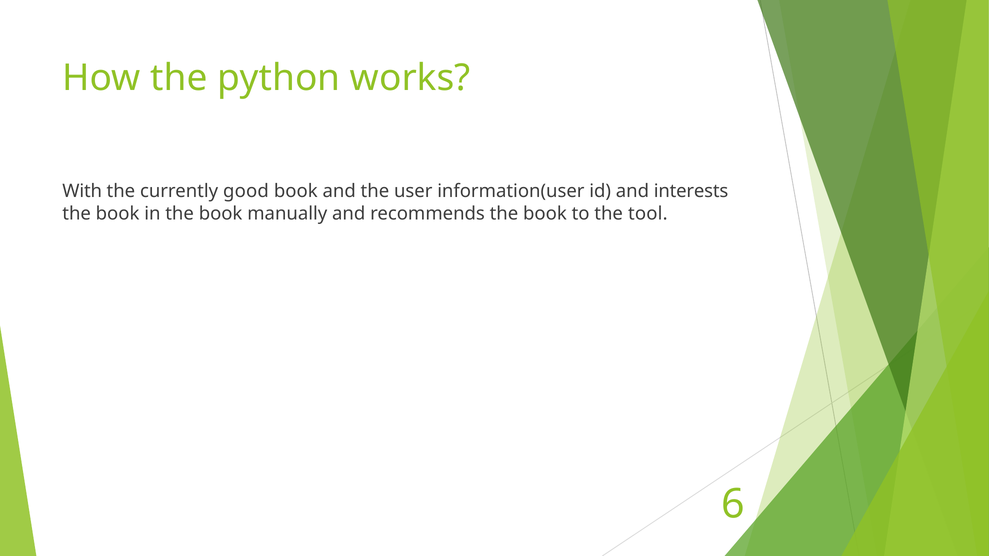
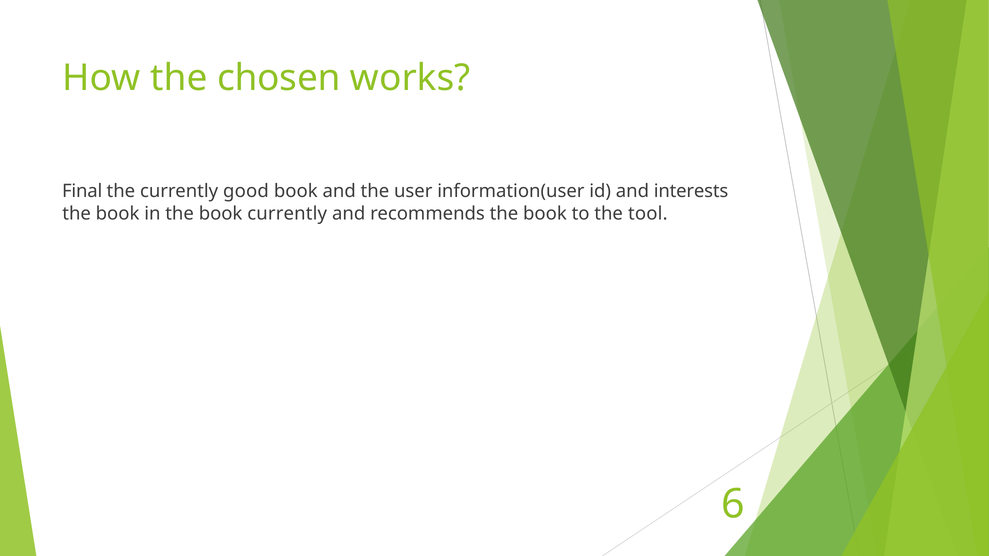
python: python -> chosen
With: With -> Final
book manually: manually -> currently
